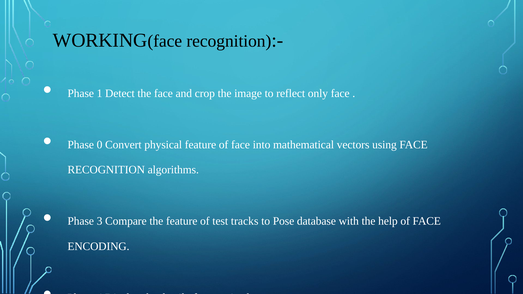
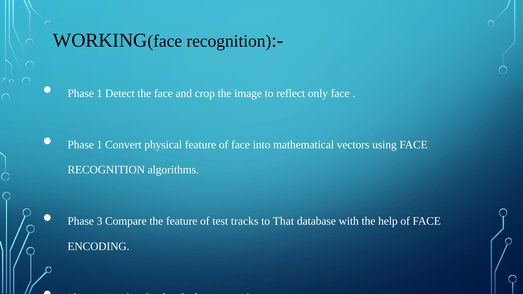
0 at (100, 145): 0 -> 1
Pose: Pose -> That
